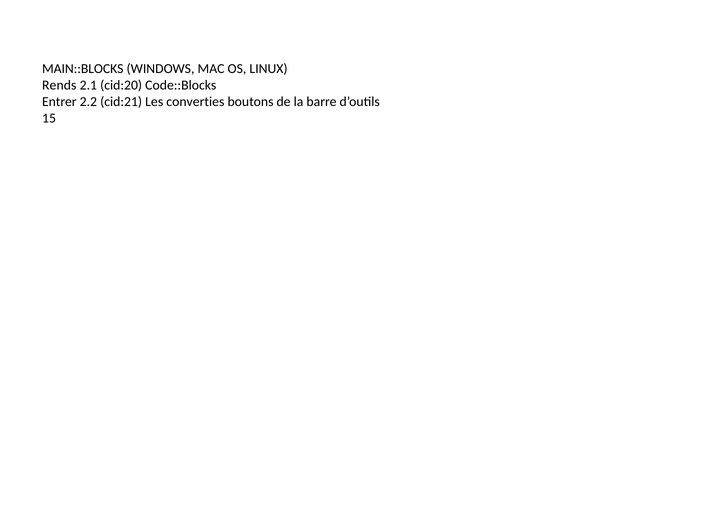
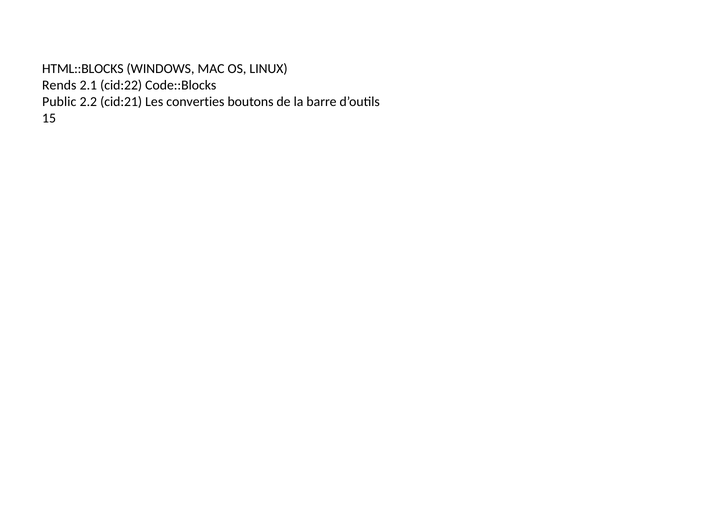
MAIN::BLOCKS: MAIN::BLOCKS -> HTML::BLOCKS
cid:20: cid:20 -> cid:22
Entrer: Entrer -> Public
